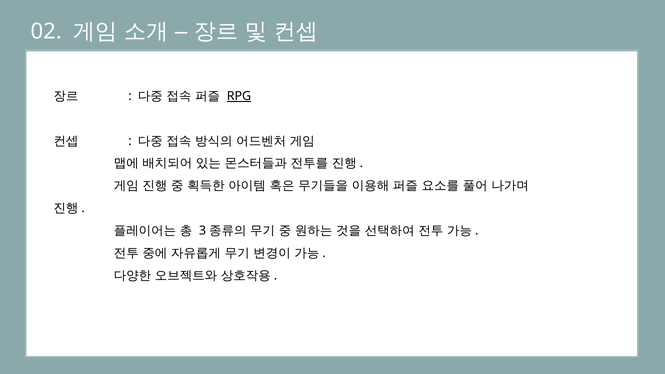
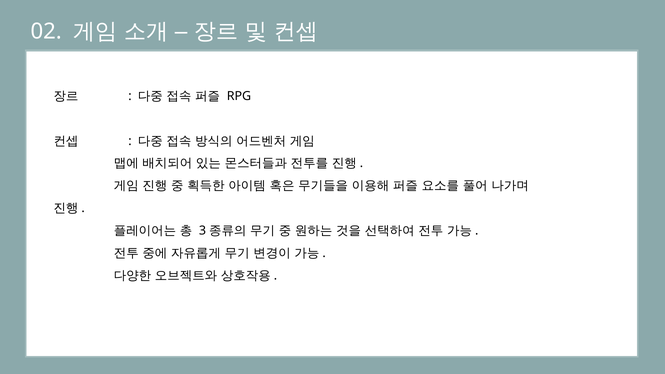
RPG underline: present -> none
